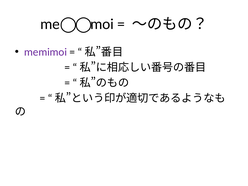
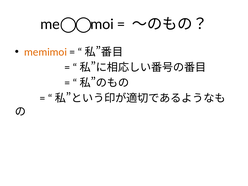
memimoi colour: purple -> orange
